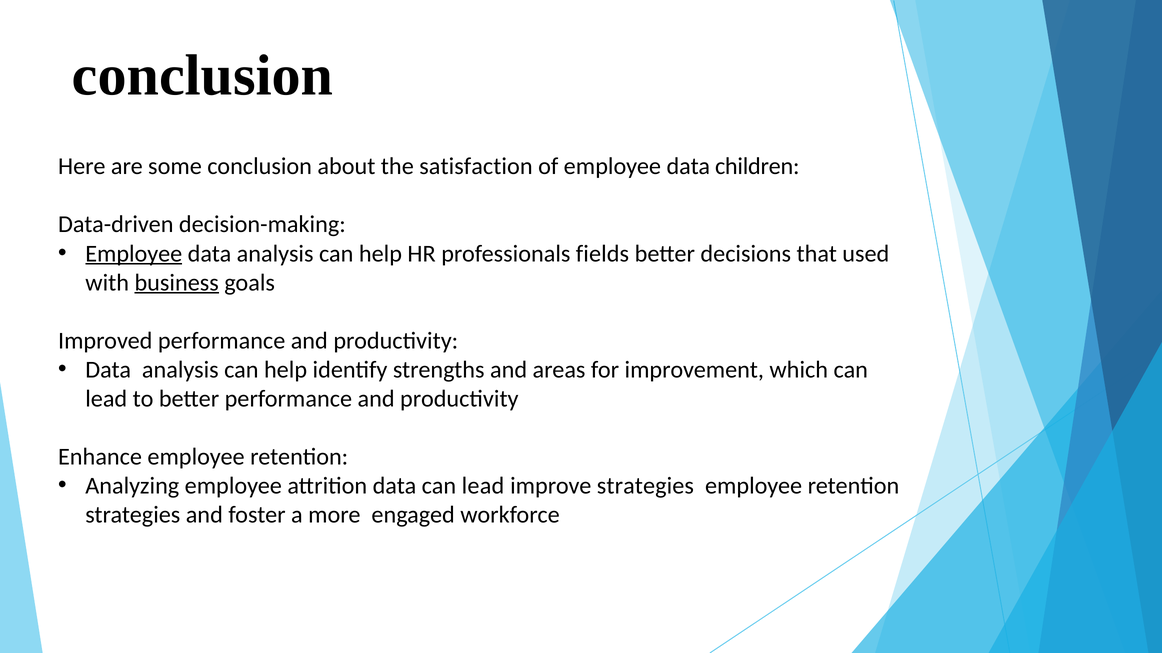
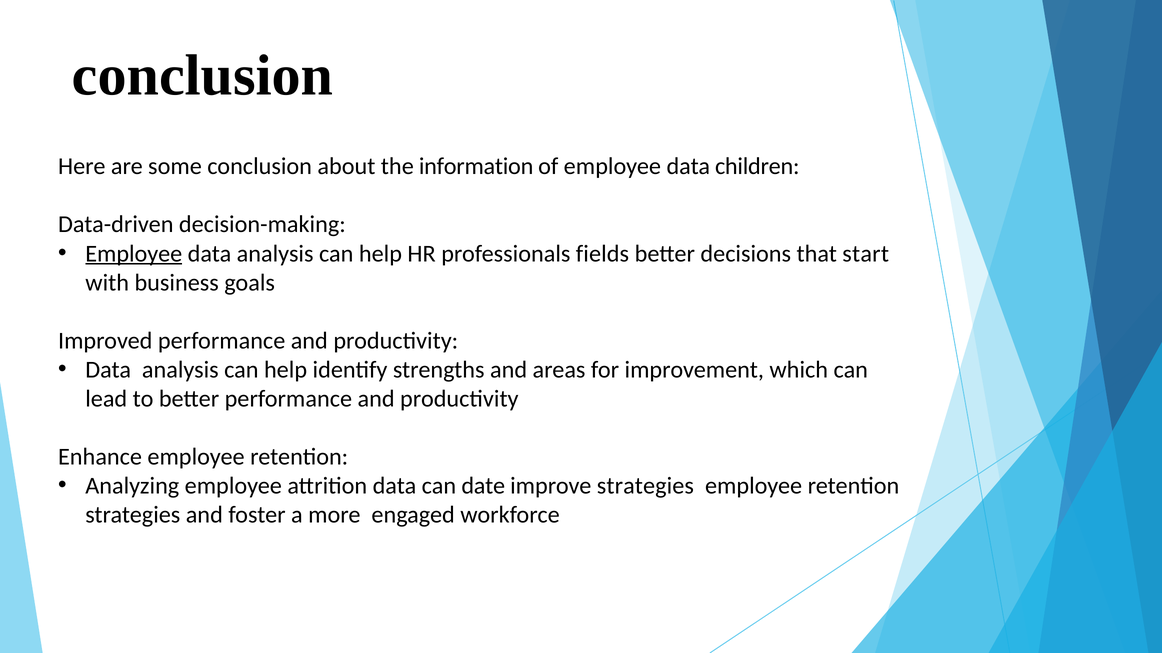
satisfaction: satisfaction -> information
used: used -> start
business underline: present -> none
data can lead: lead -> date
